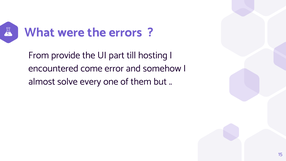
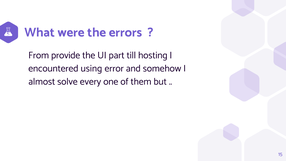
come: come -> using
